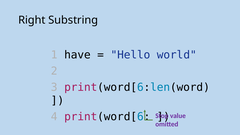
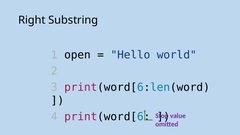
have: have -> open
